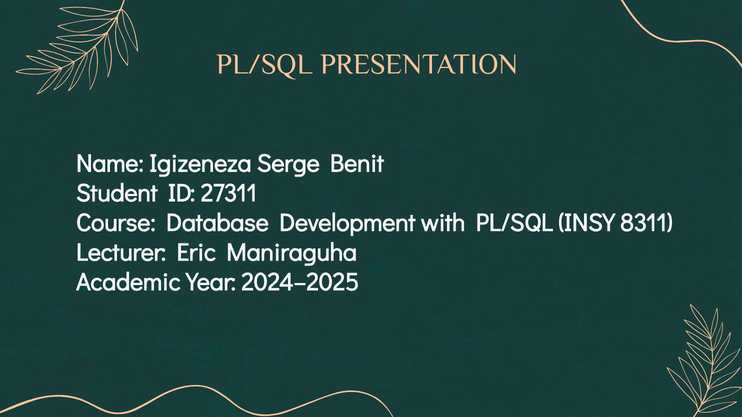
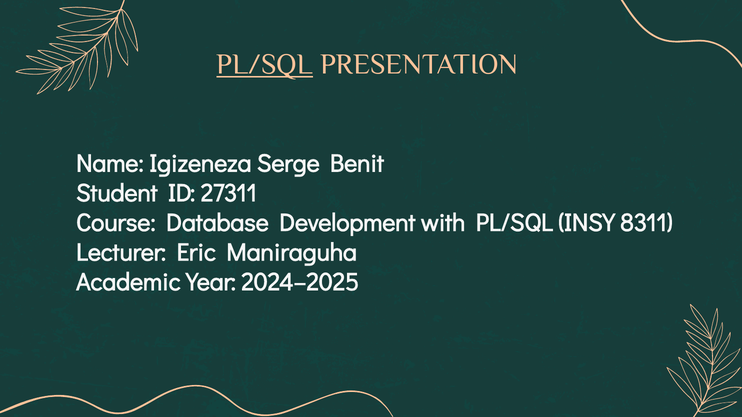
PL/SQL at (265, 64) underline: none -> present
